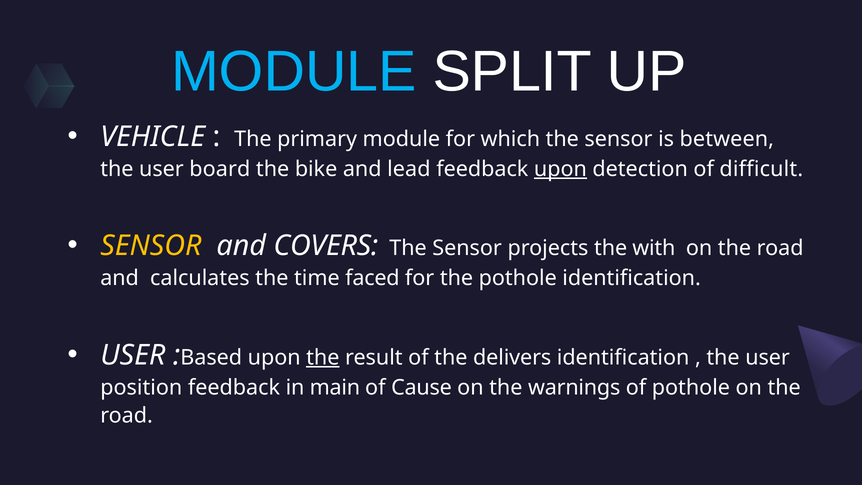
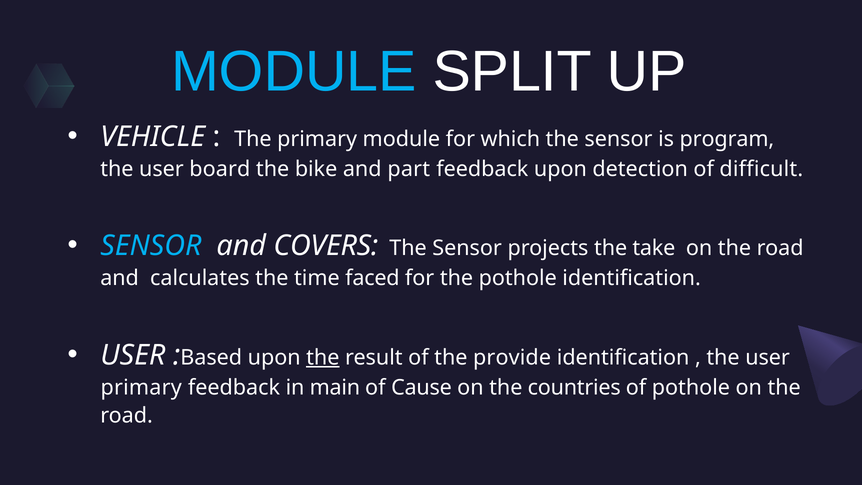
between: between -> program
lead: lead -> part
upon at (560, 169) underline: present -> none
SENSOR at (151, 246) colour: yellow -> light blue
with: with -> take
delivers: delivers -> provide
position at (141, 387): position -> primary
warnings: warnings -> countries
